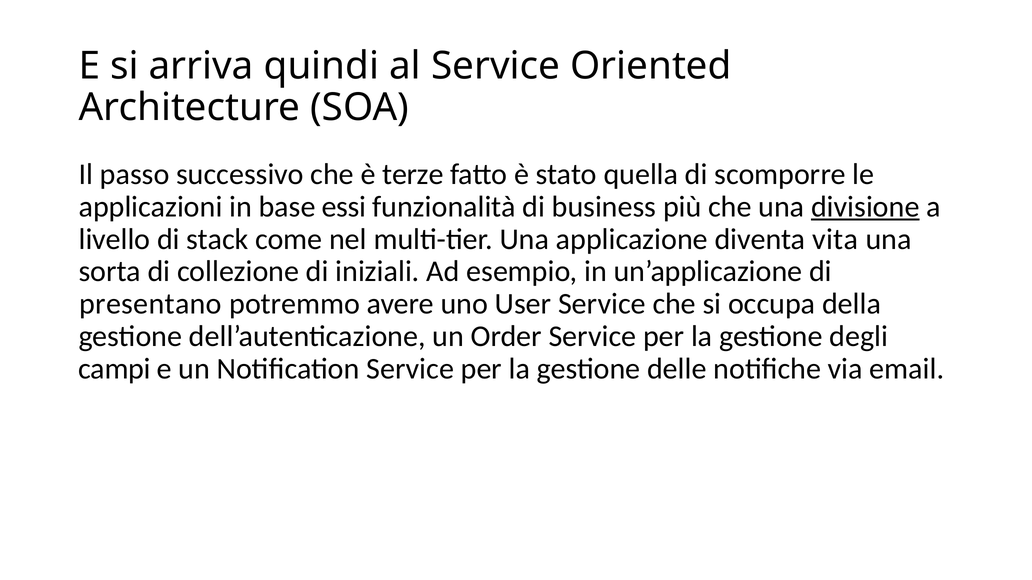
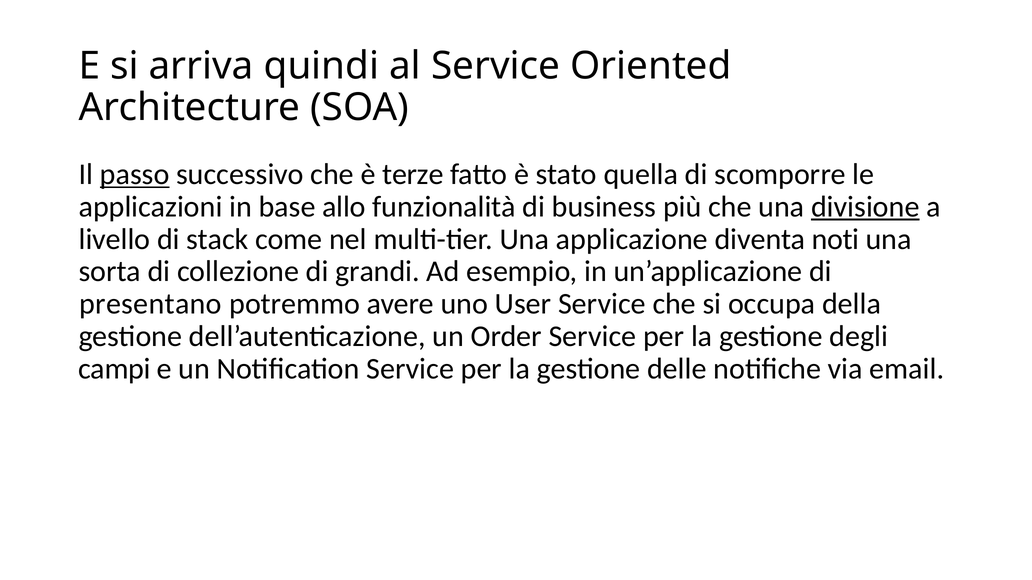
passo underline: none -> present
essi: essi -> allo
vita: vita -> noti
iniziali: iniziali -> grandi
